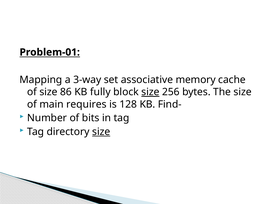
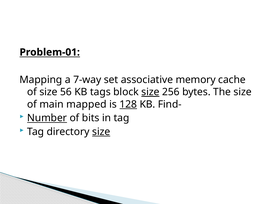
3-way: 3-way -> 7-way
86: 86 -> 56
fully: fully -> tags
requires: requires -> mapped
128 underline: none -> present
Number underline: none -> present
